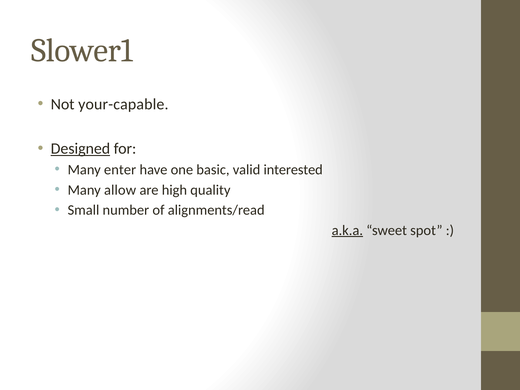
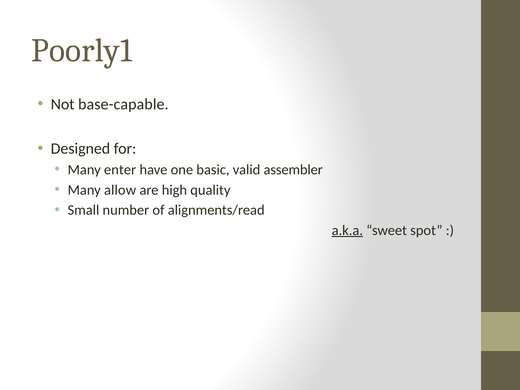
Slower1: Slower1 -> Poorly1
your-capable: your-capable -> base-capable
Designed underline: present -> none
interested: interested -> assembler
